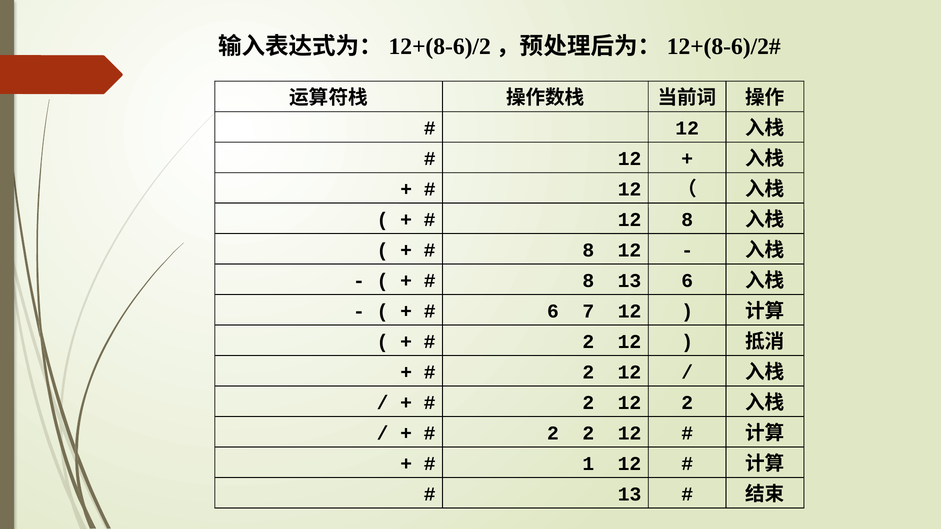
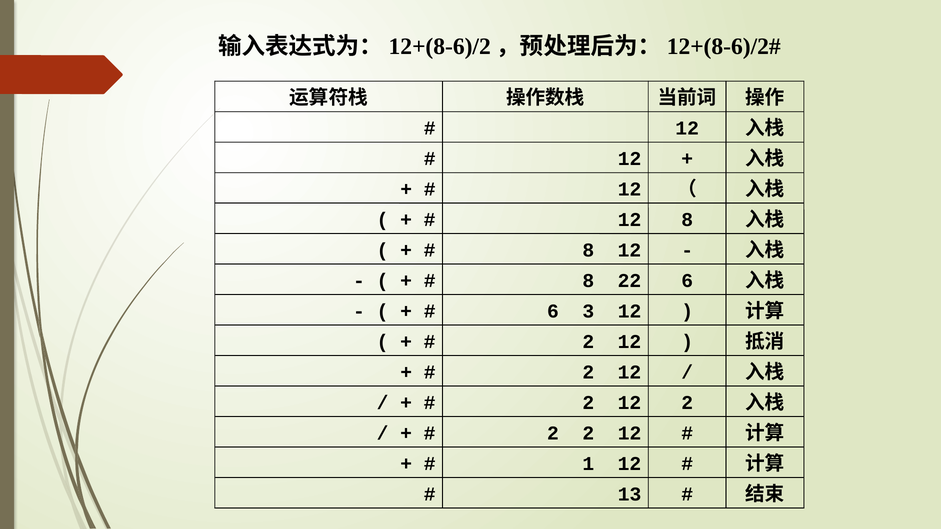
8 13: 13 -> 22
7: 7 -> 3
